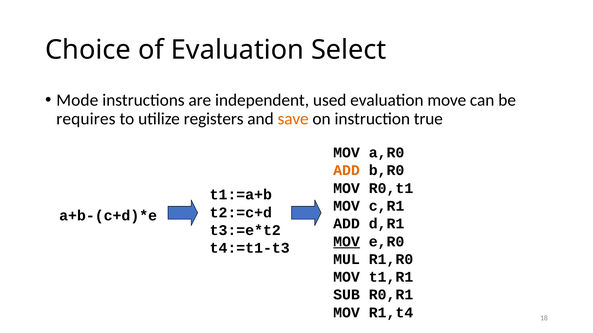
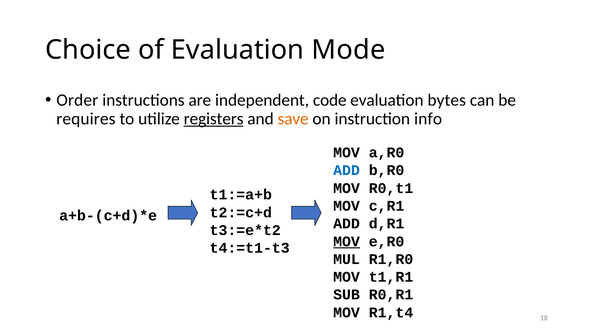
Select: Select -> Mode
Mode: Mode -> Order
used: used -> code
move: move -> bytes
registers underline: none -> present
true: true -> info
ADD at (347, 171) colour: orange -> blue
